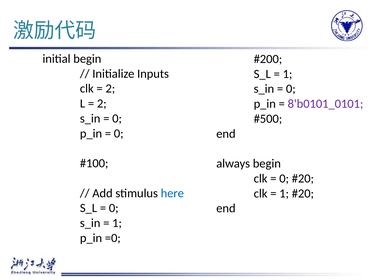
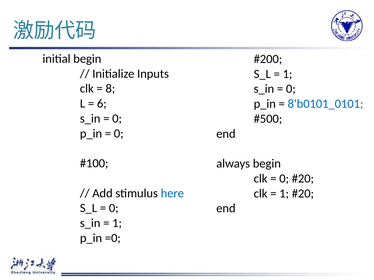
2 at (110, 89): 2 -> 8
2 at (102, 104): 2 -> 6
8'b0101_0101 colour: purple -> blue
